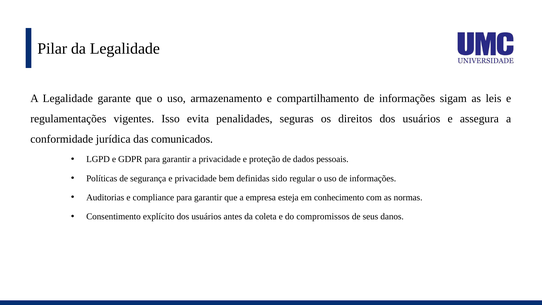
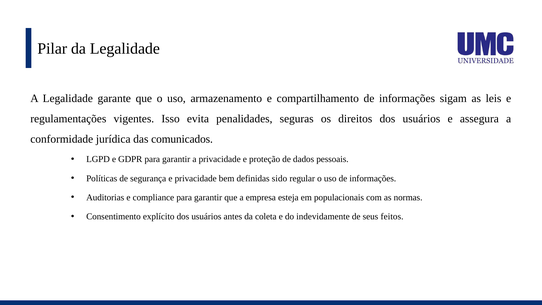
conhecimento: conhecimento -> populacionais
compromissos: compromissos -> indevidamente
danos: danos -> feitos
